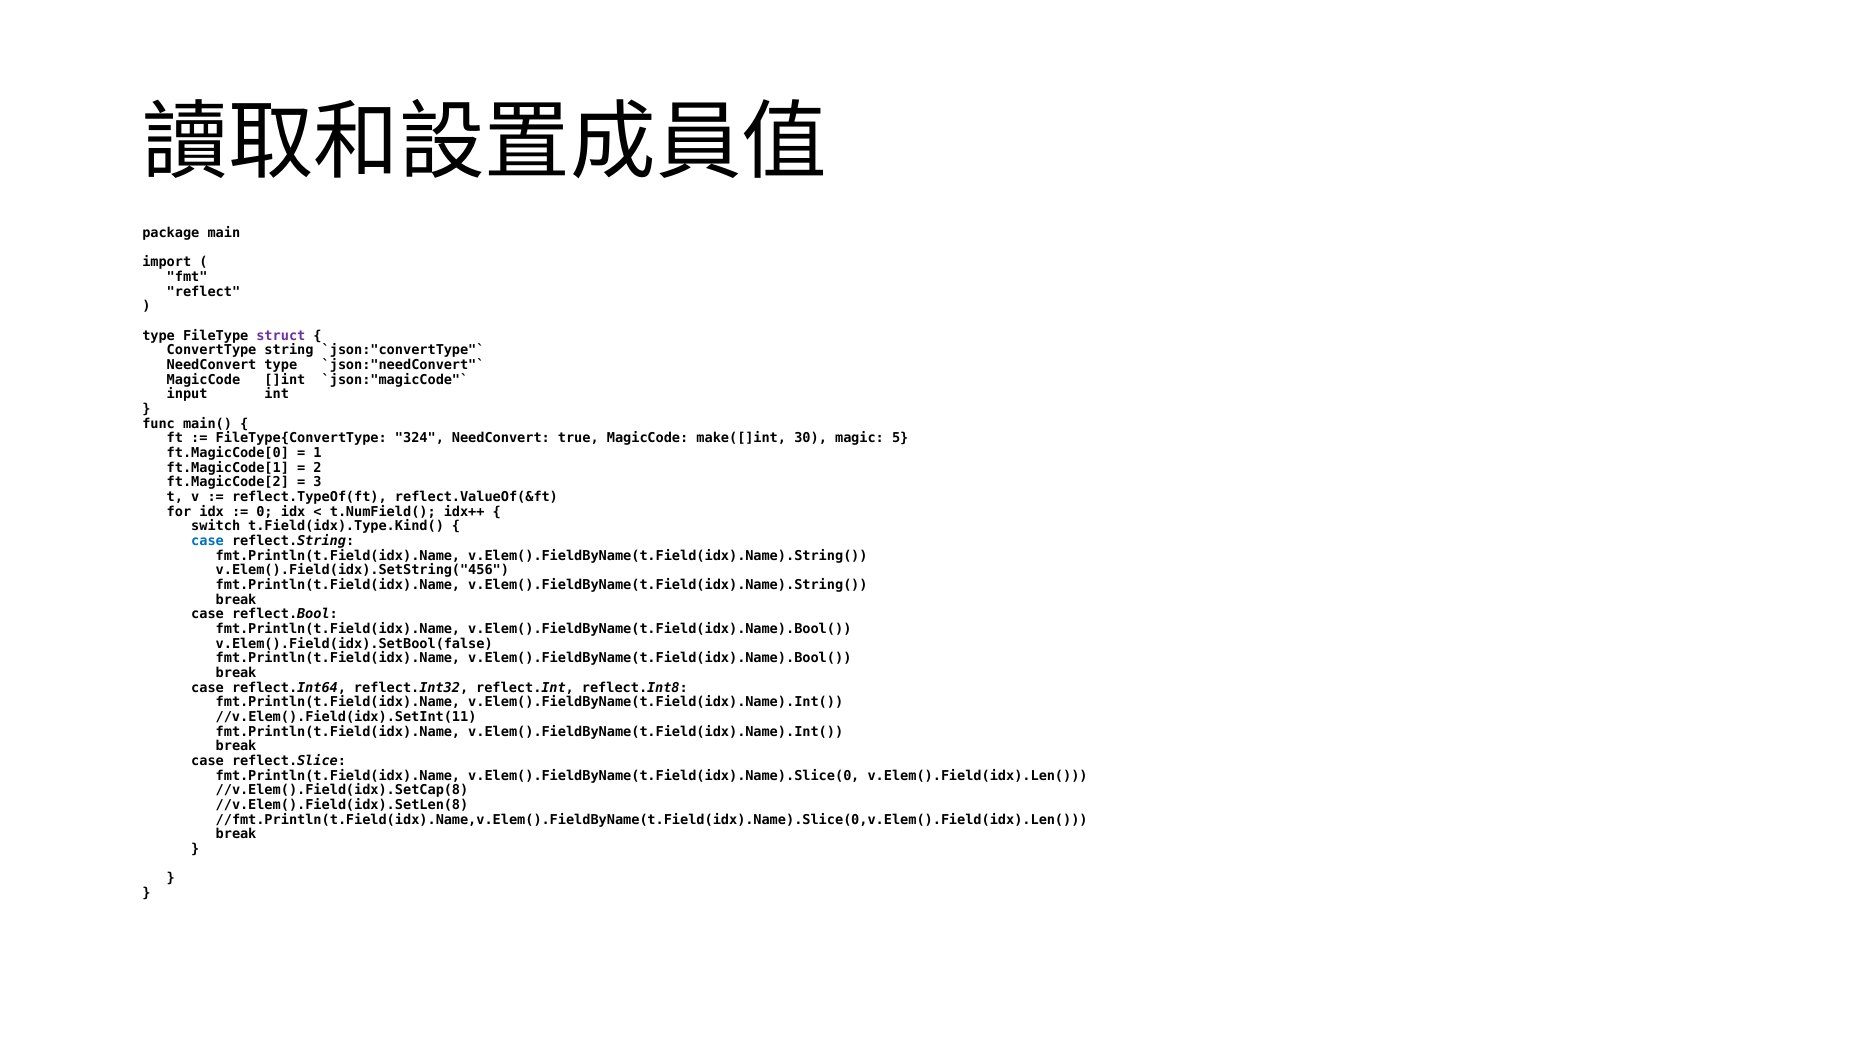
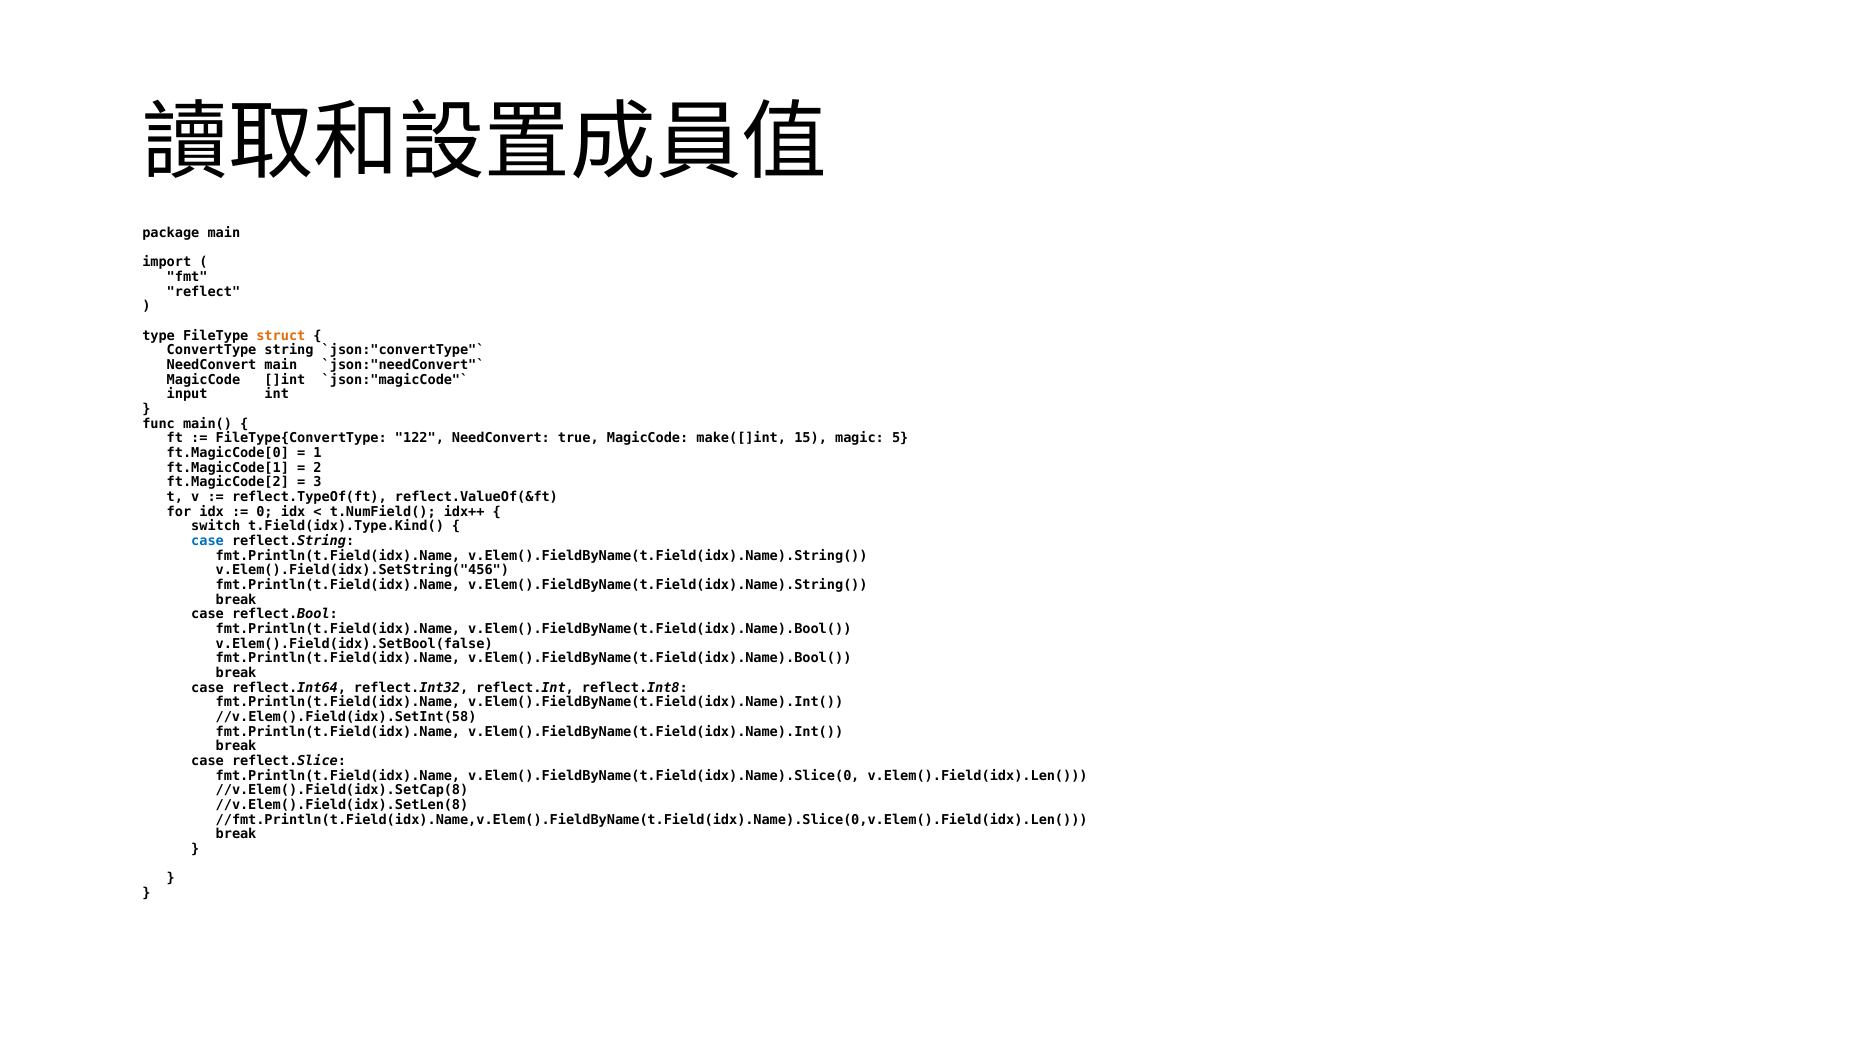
struct colour: purple -> orange
NeedConvert type: type -> main
324: 324 -> 122
30: 30 -> 15
//v.Elem().Field(idx).SetInt(11: //v.Elem().Field(idx).SetInt(11 -> //v.Elem().Field(idx).SetInt(58
